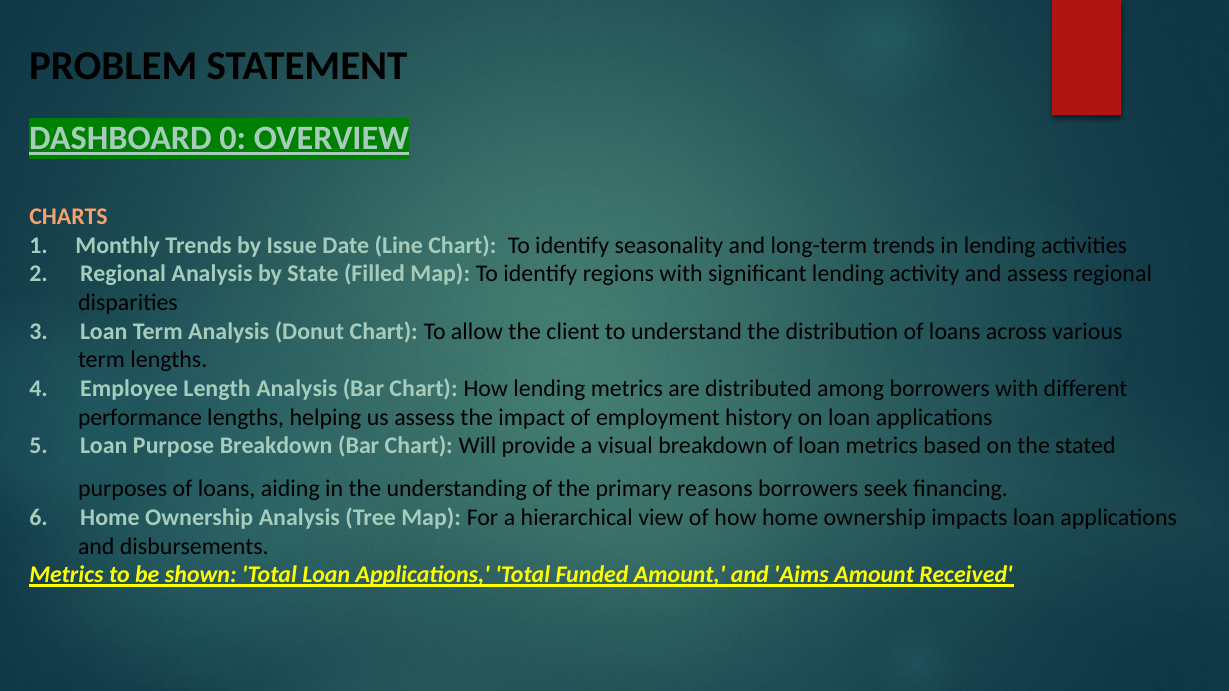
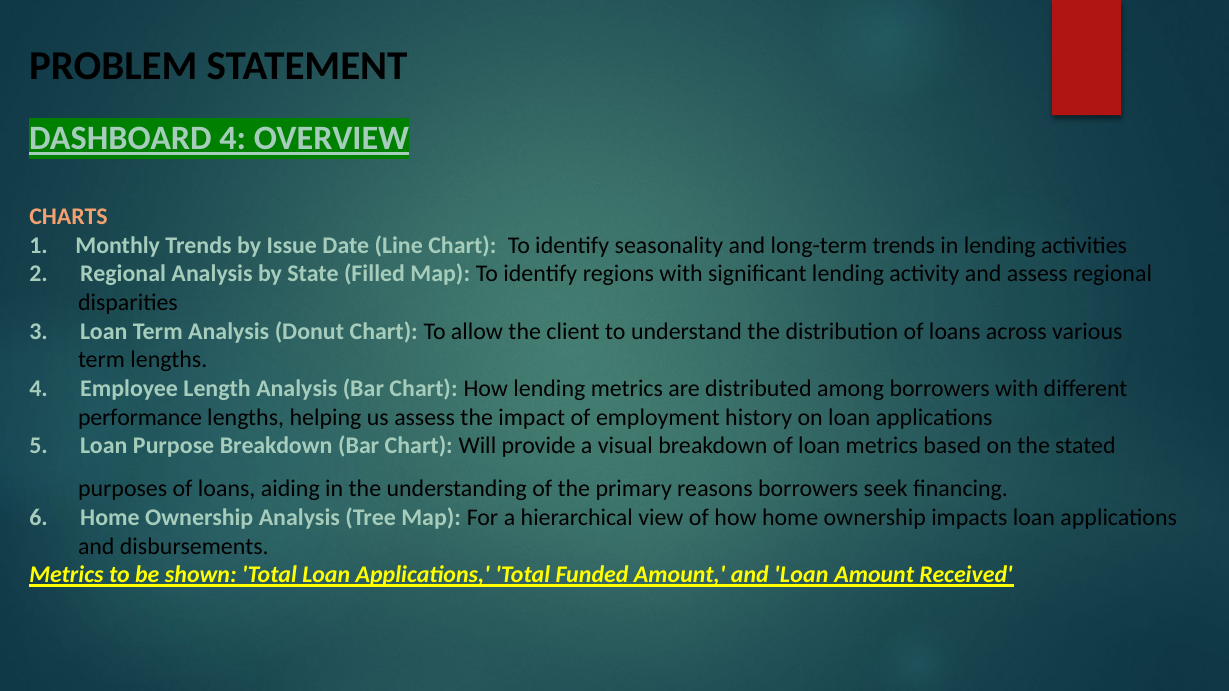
DASHBOARD 0: 0 -> 4
and Aims: Aims -> Loan
